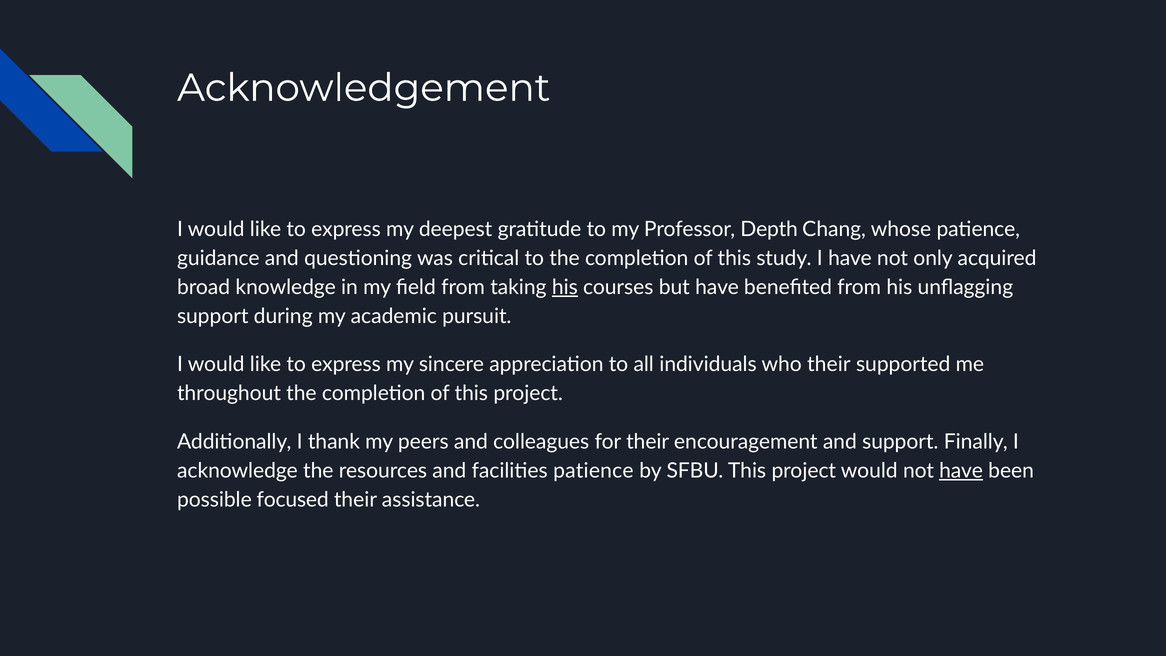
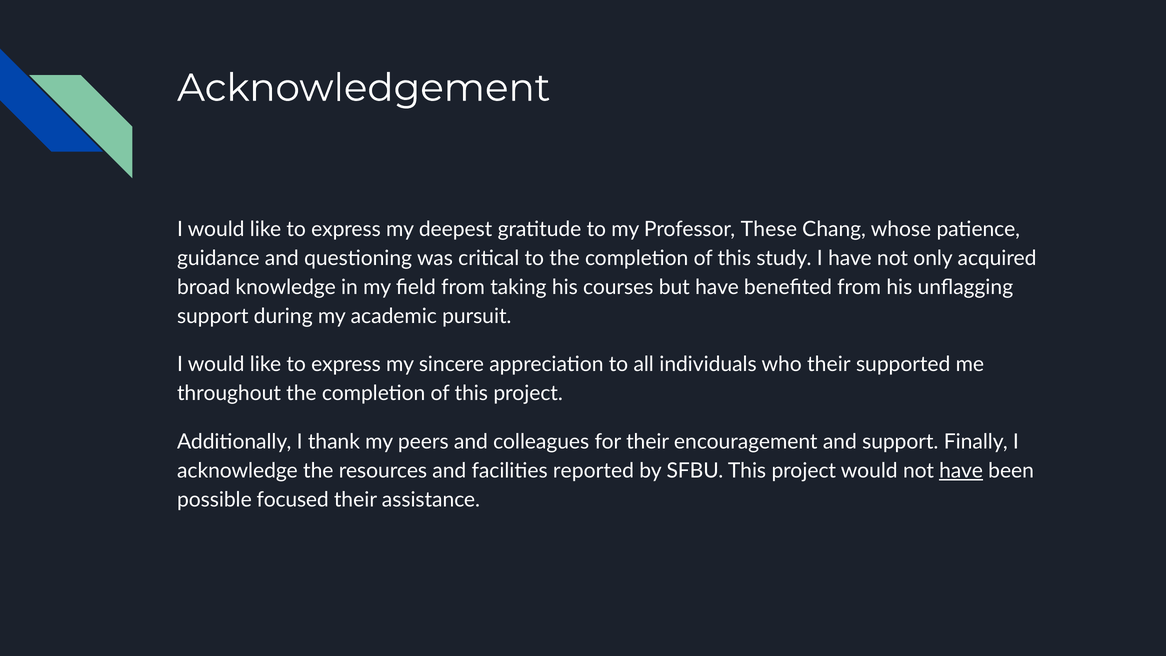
Depth: Depth -> These
his at (565, 287) underline: present -> none
facilities patience: patience -> reported
